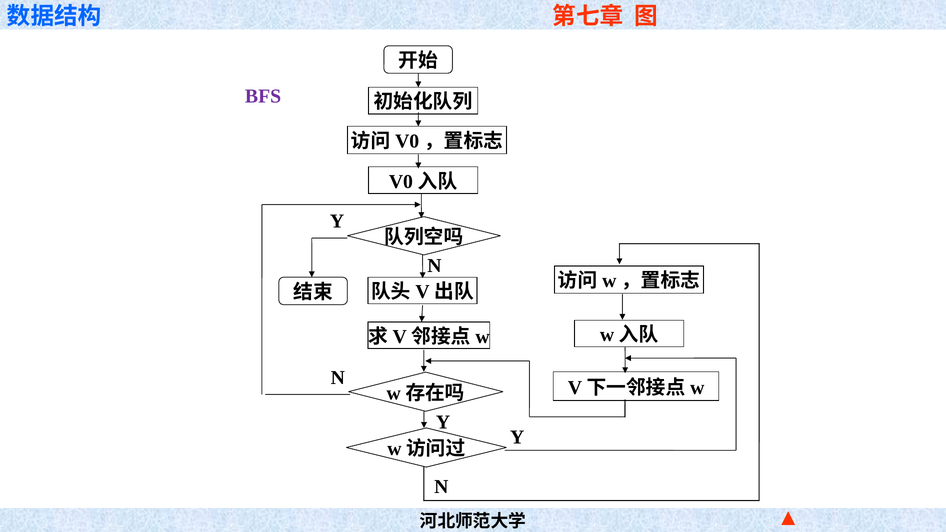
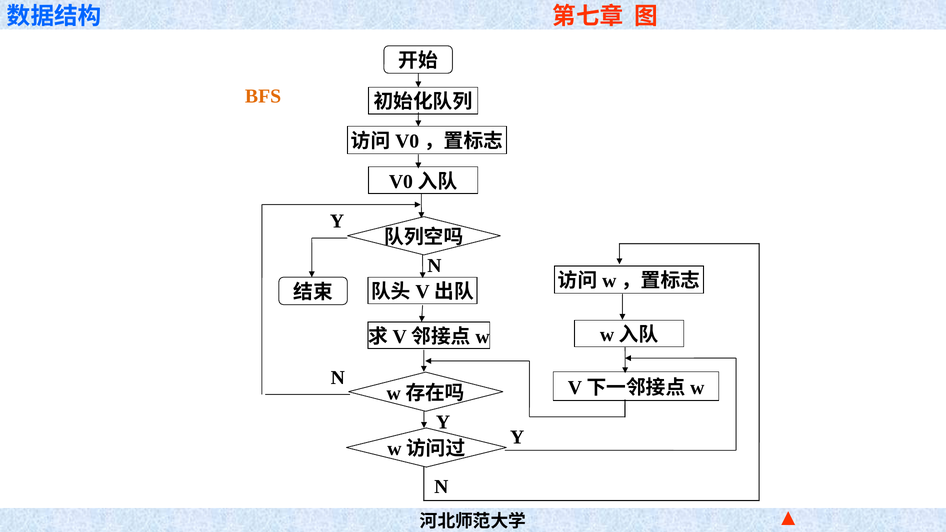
BFS colour: purple -> orange
